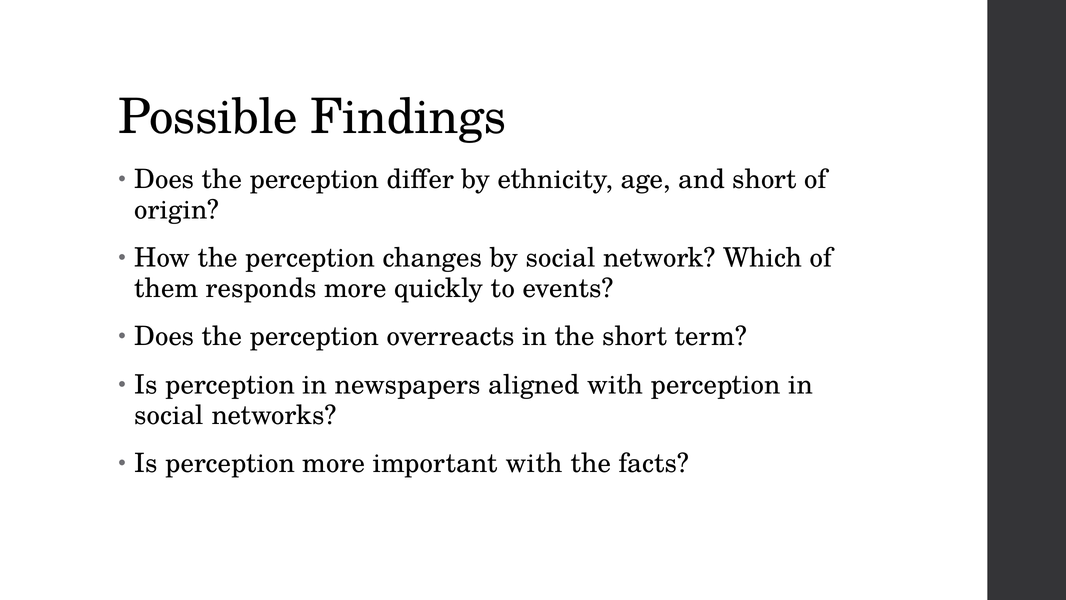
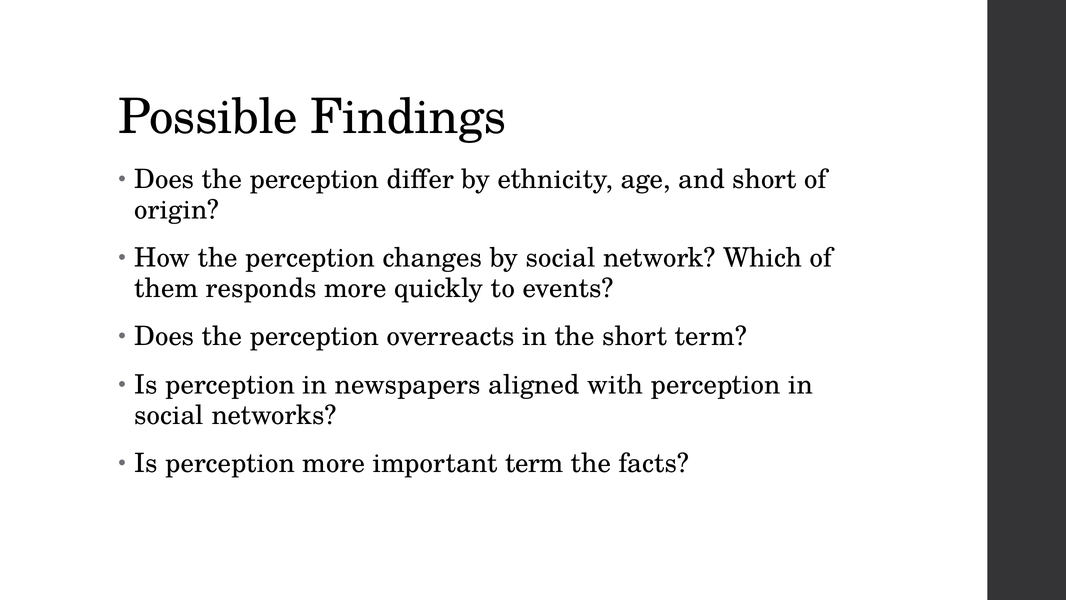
important with: with -> term
